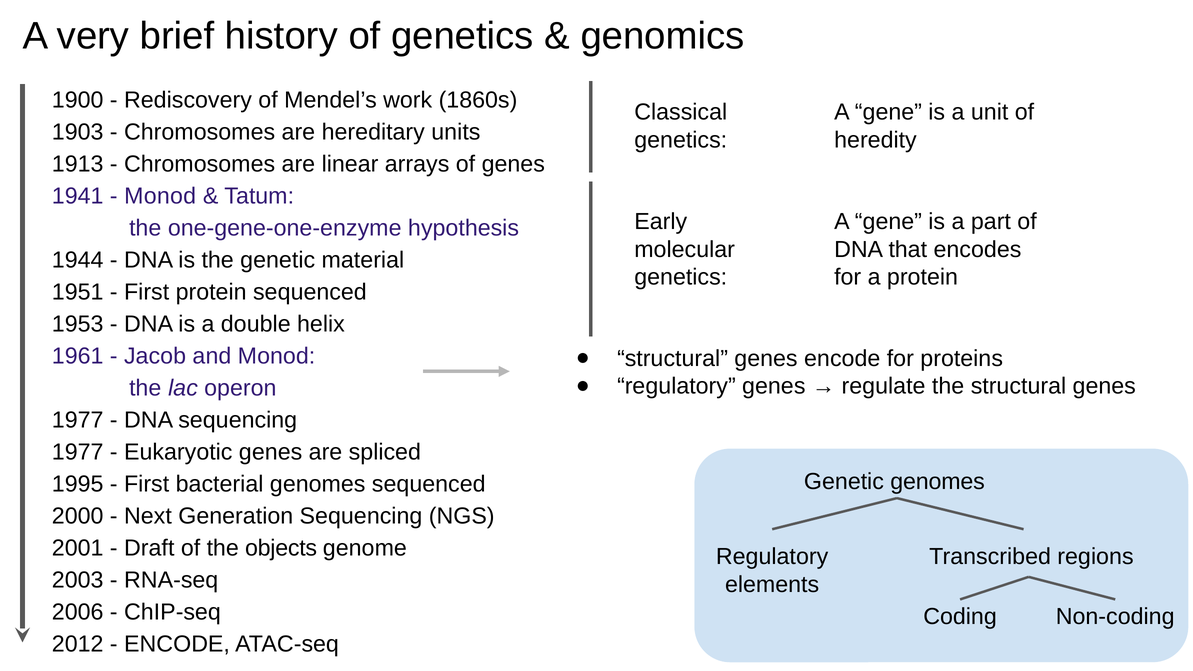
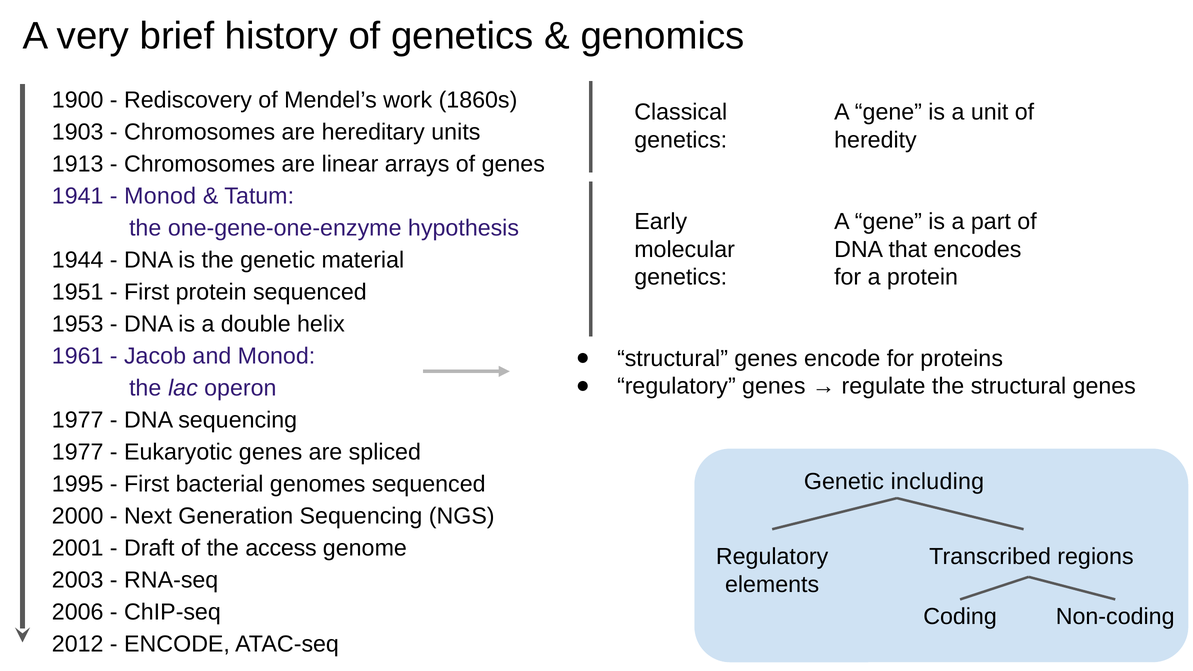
Genetic genomes: genomes -> including
objects: objects -> access
